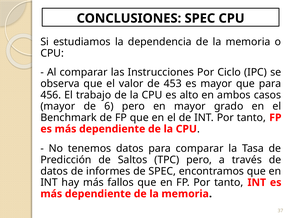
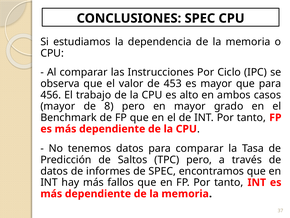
6: 6 -> 8
